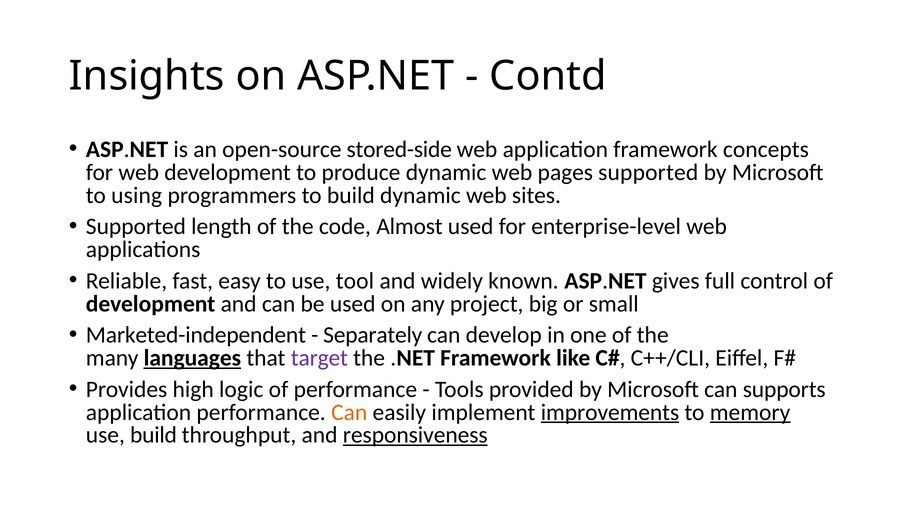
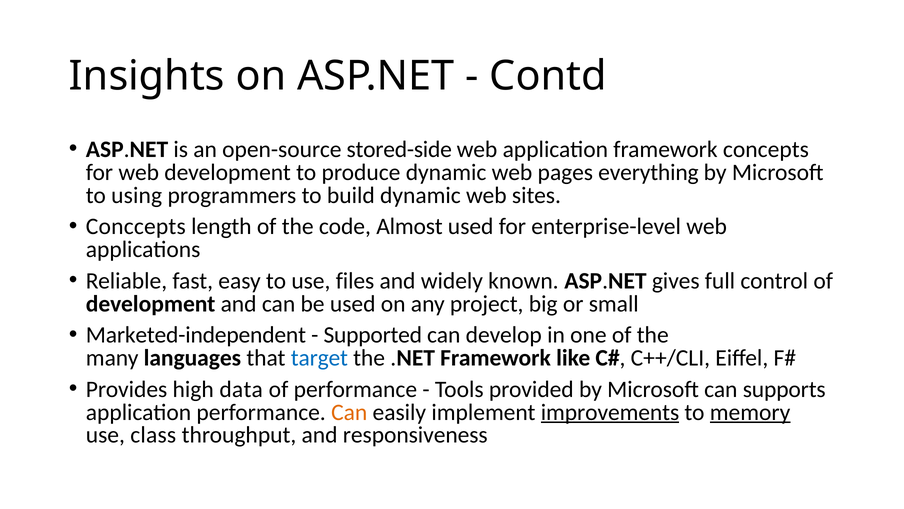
pages supported: supported -> everything
Supported at (136, 226): Supported -> Conccepts
tool: tool -> files
Separately: Separately -> Supported
languages underline: present -> none
target colour: purple -> blue
logic: logic -> data
use build: build -> class
responsiveness underline: present -> none
